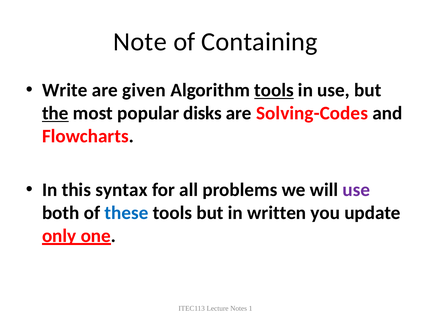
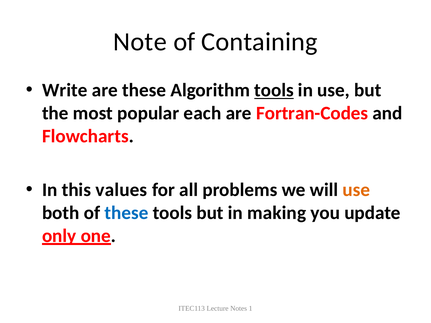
are given: given -> these
the underline: present -> none
disks: disks -> each
Solving-Codes: Solving-Codes -> Fortran-Codes
syntax: syntax -> values
use at (356, 190) colour: purple -> orange
written: written -> making
